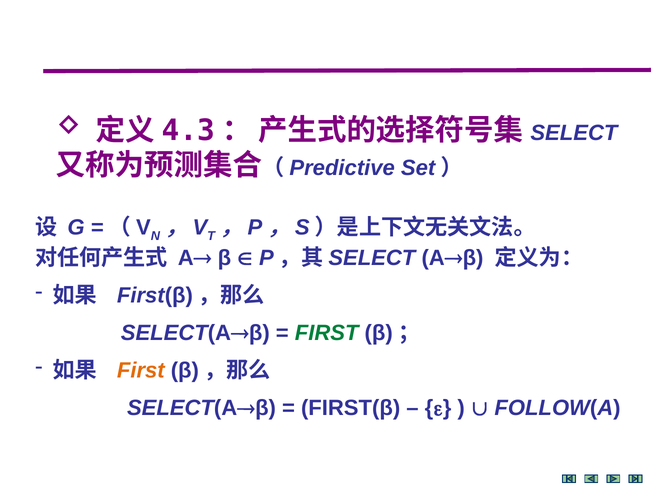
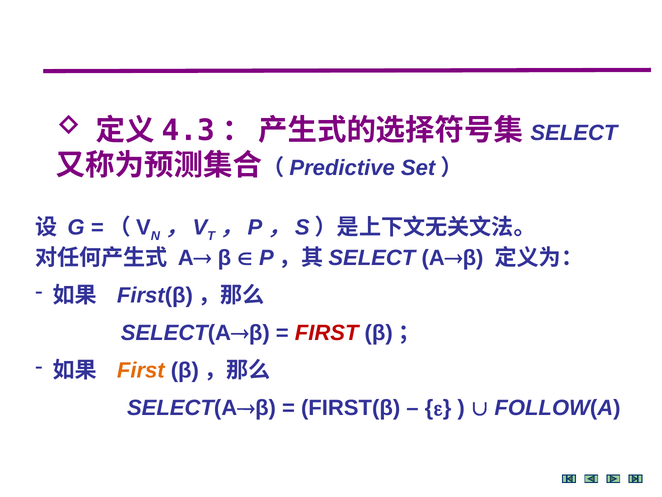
FIRST at (327, 333) colour: green -> red
